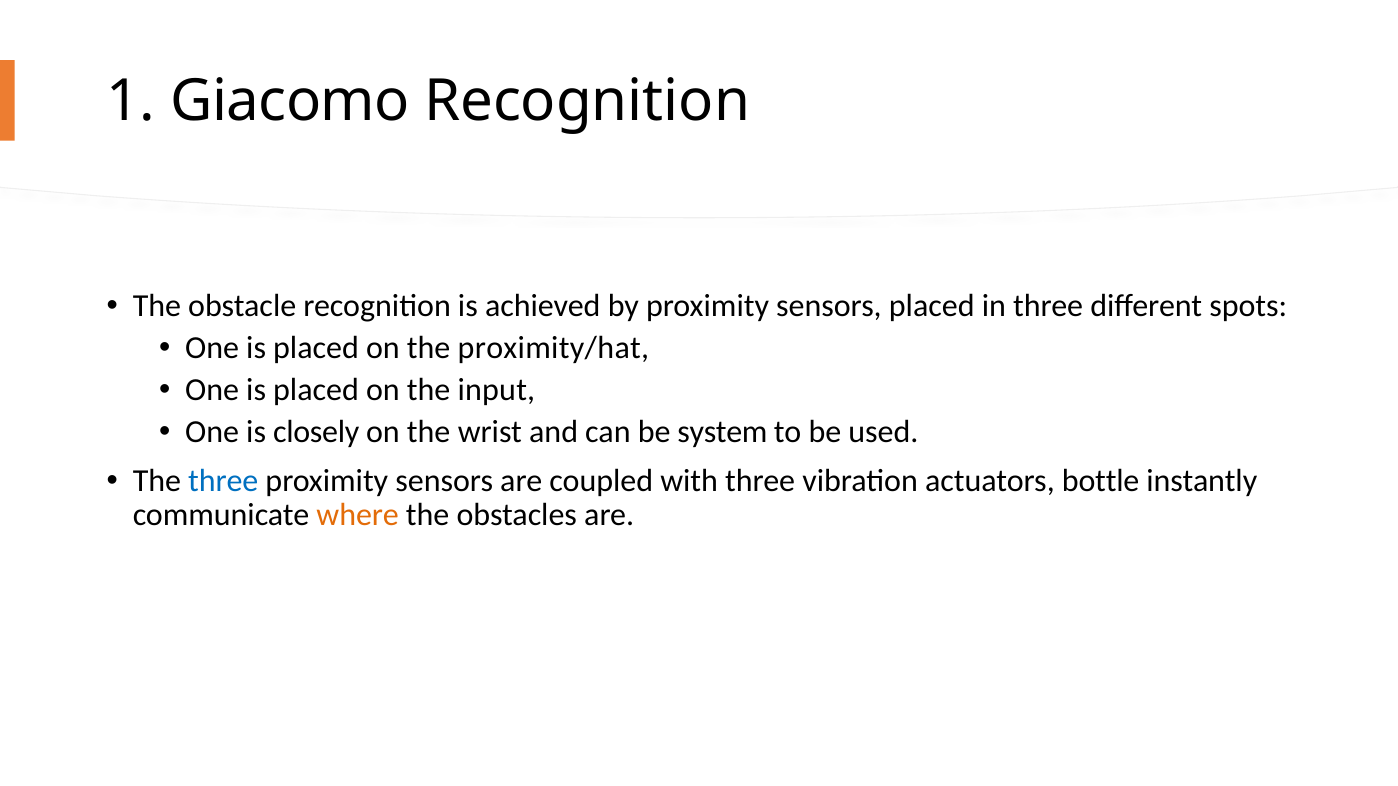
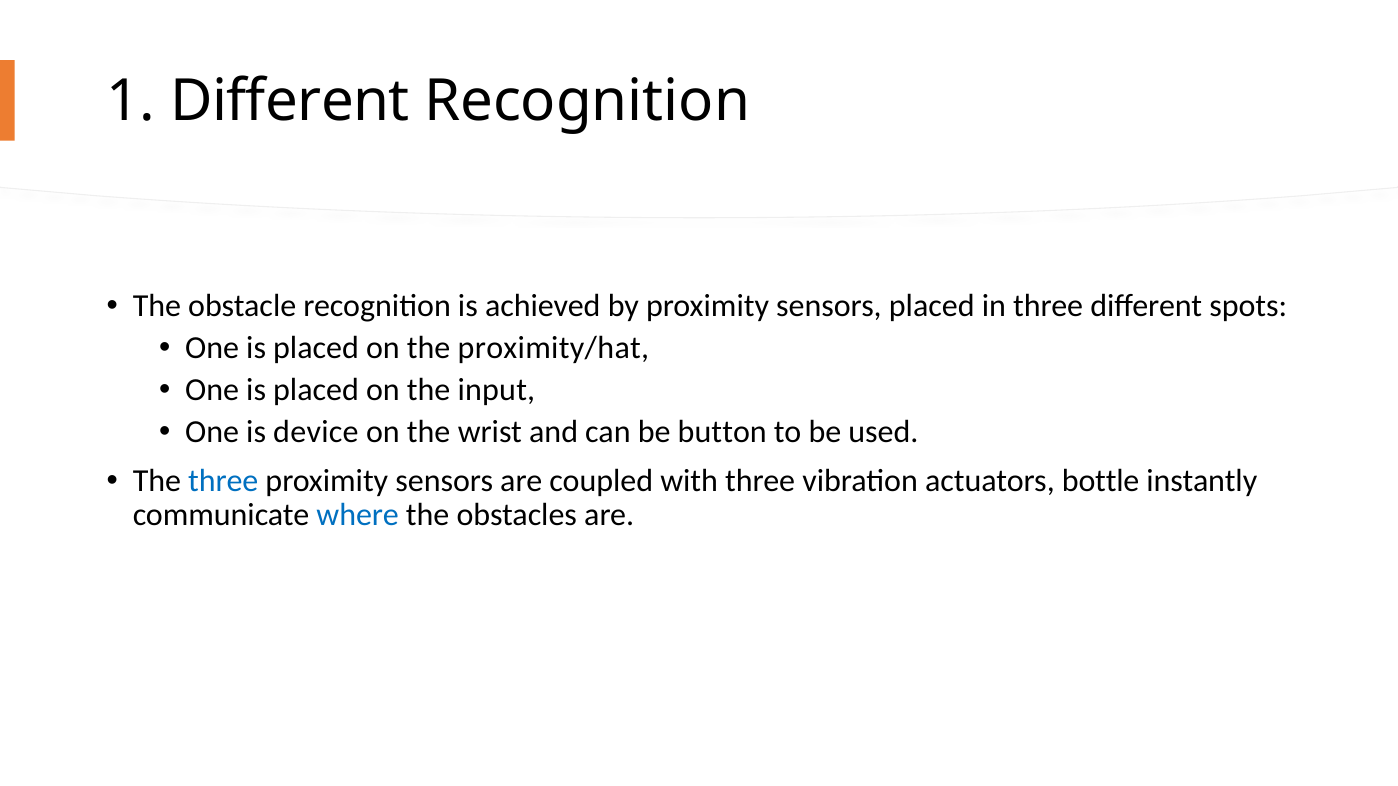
1 Giacomo: Giacomo -> Different
closely: closely -> device
system: system -> button
where colour: orange -> blue
